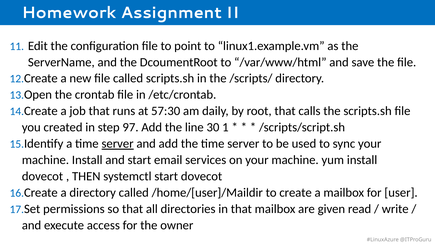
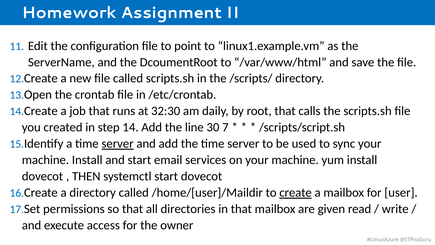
57:30: 57:30 -> 32:30
step 97: 97 -> 14
1: 1 -> 7
create at (296, 192) underline: none -> present
